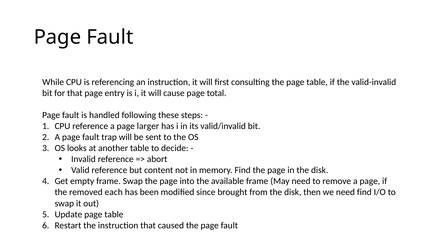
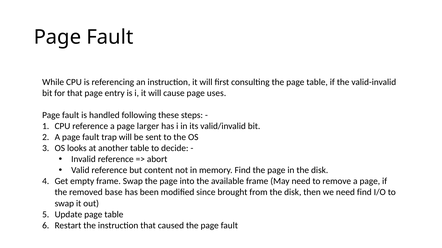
total: total -> uses
each: each -> base
